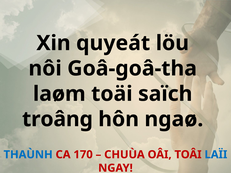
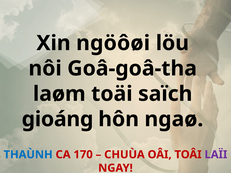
quyeát: quyeát -> ngöôøi
troâng: troâng -> gioáng
LAÏI colour: blue -> purple
